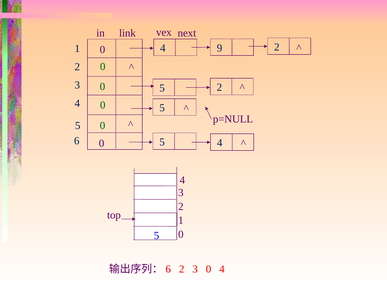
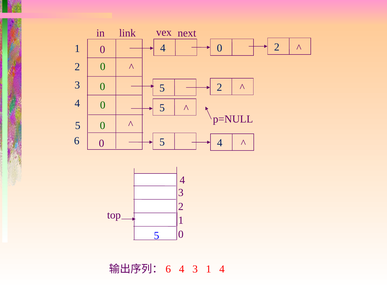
9 at (220, 48): 9 -> 0
2 at (182, 269): 2 -> 4
3 0: 0 -> 1
